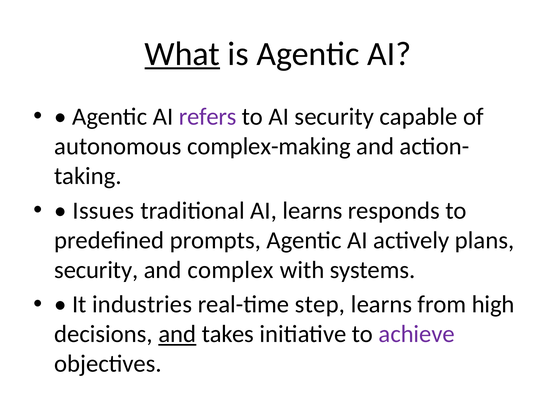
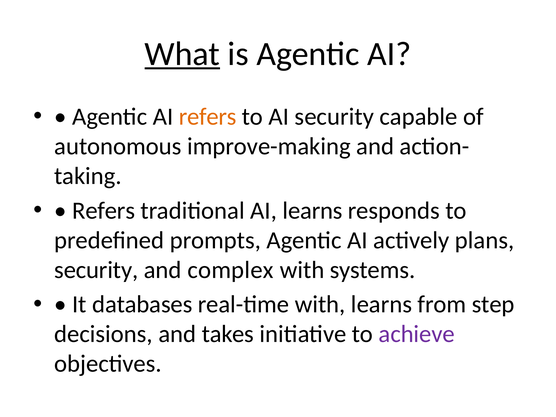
refers at (208, 117) colour: purple -> orange
complex-making: complex-making -> improve-making
Issues at (103, 211): Issues -> Refers
industries: industries -> databases
real-time step: step -> with
high: high -> step
and at (177, 334) underline: present -> none
